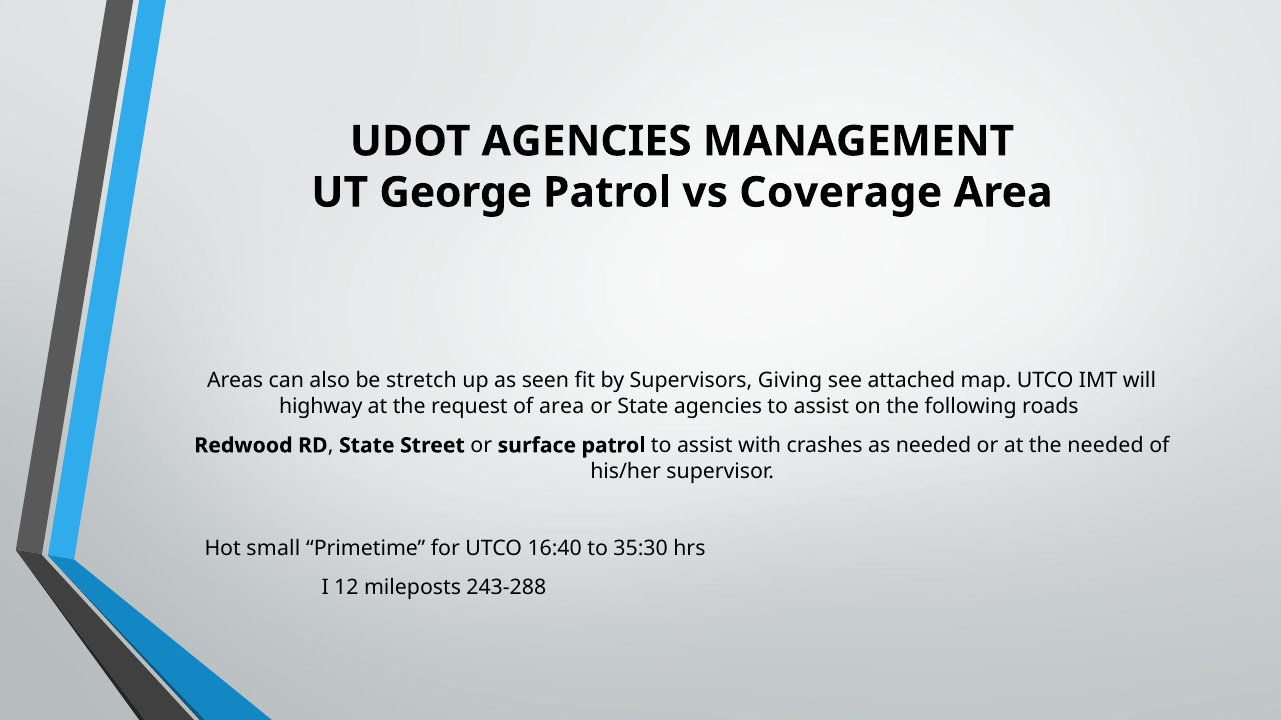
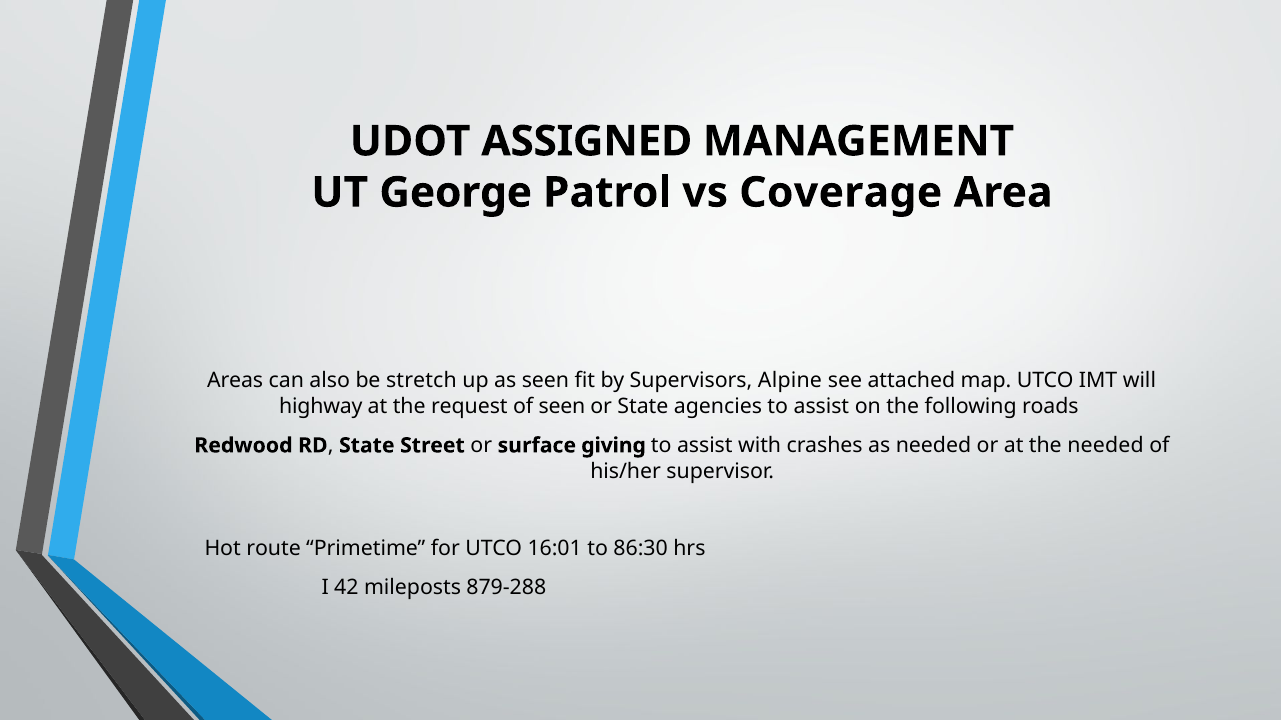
UDOT AGENCIES: AGENCIES -> ASSIGNED
Giving: Giving -> Alpine
of area: area -> seen
surface patrol: patrol -> giving
small: small -> route
16:40: 16:40 -> 16:01
35:30: 35:30 -> 86:30
12: 12 -> 42
243-288: 243-288 -> 879-288
